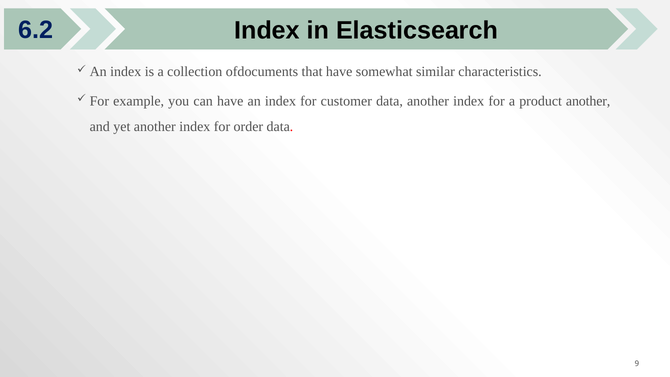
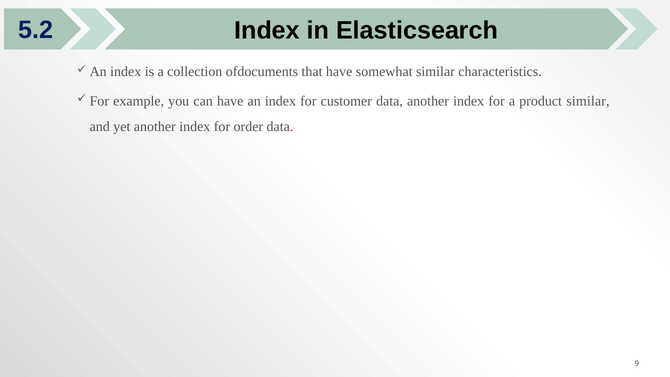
6.2: 6.2 -> 5.2
product another: another -> similar
